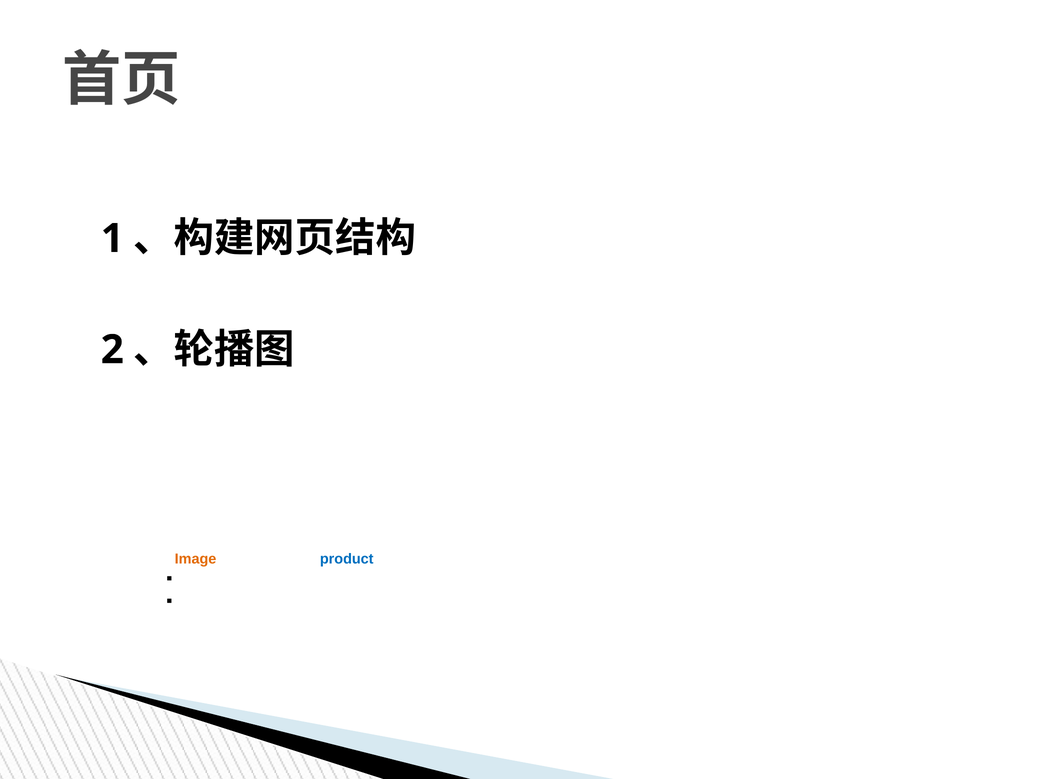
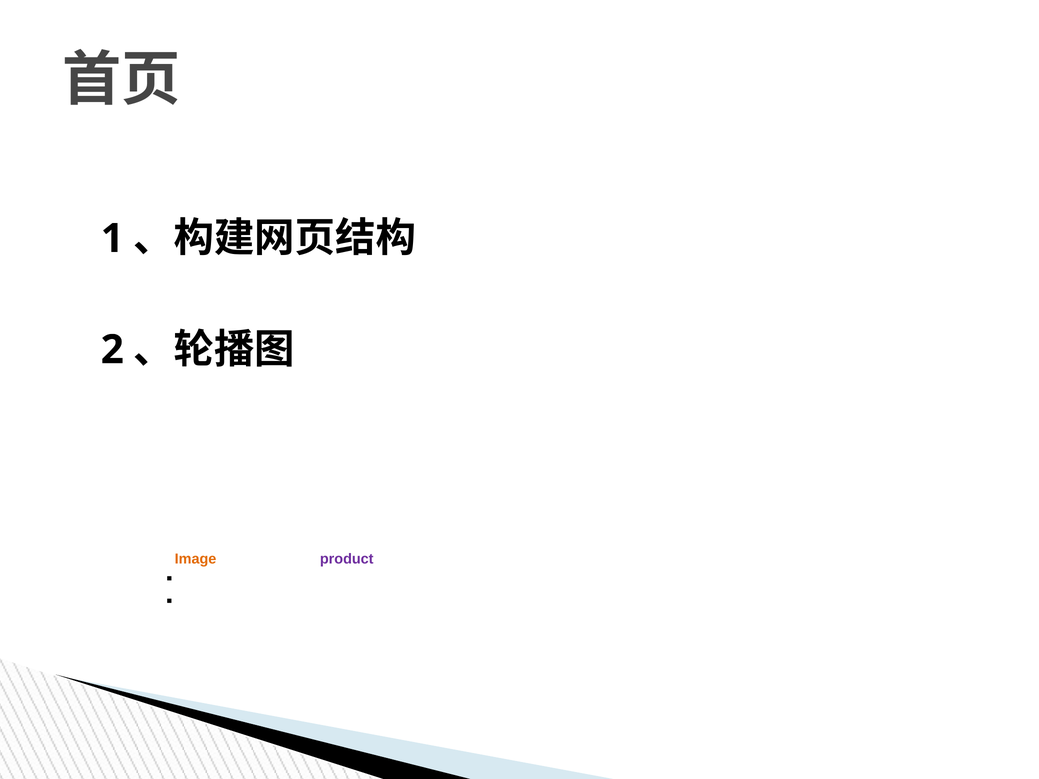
product colour: blue -> purple
